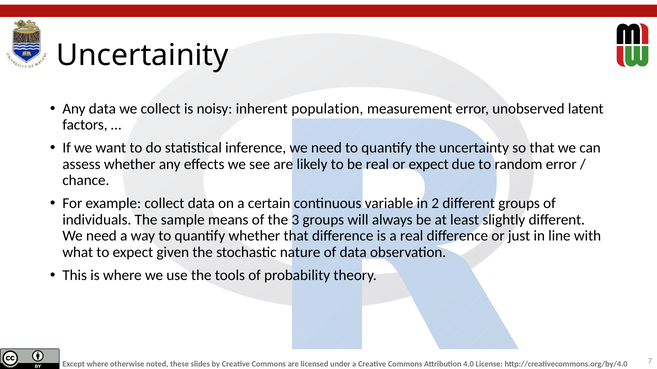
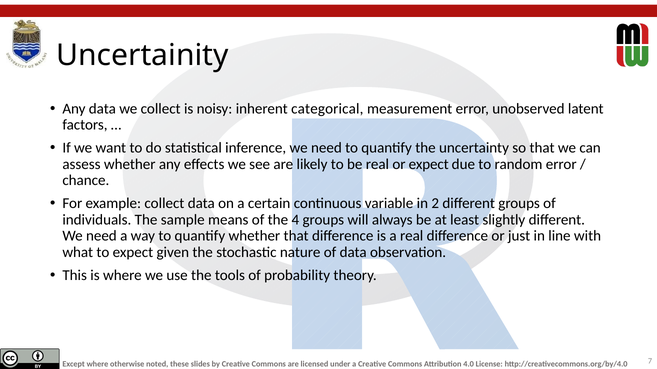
population: population -> categorical
3: 3 -> 4
